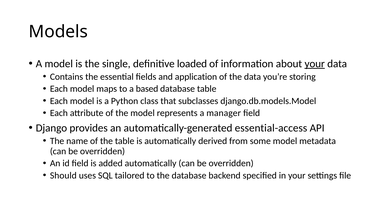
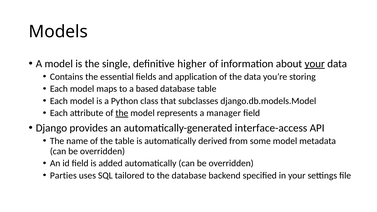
loaded: loaded -> higher
the at (122, 113) underline: none -> present
essential-access: essential-access -> interface-access
Should: Should -> Parties
